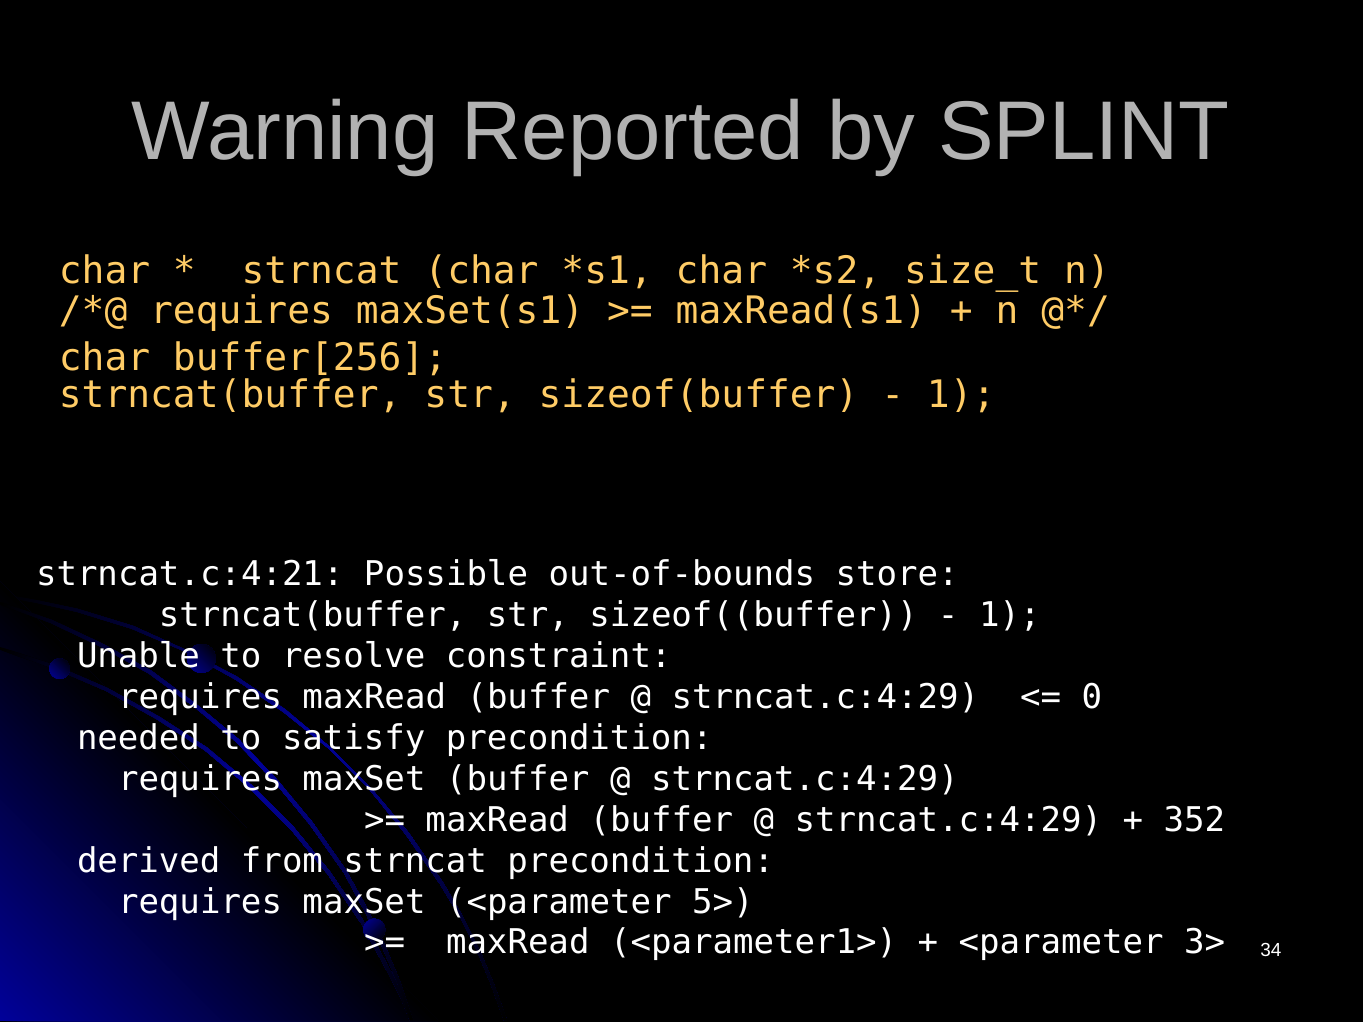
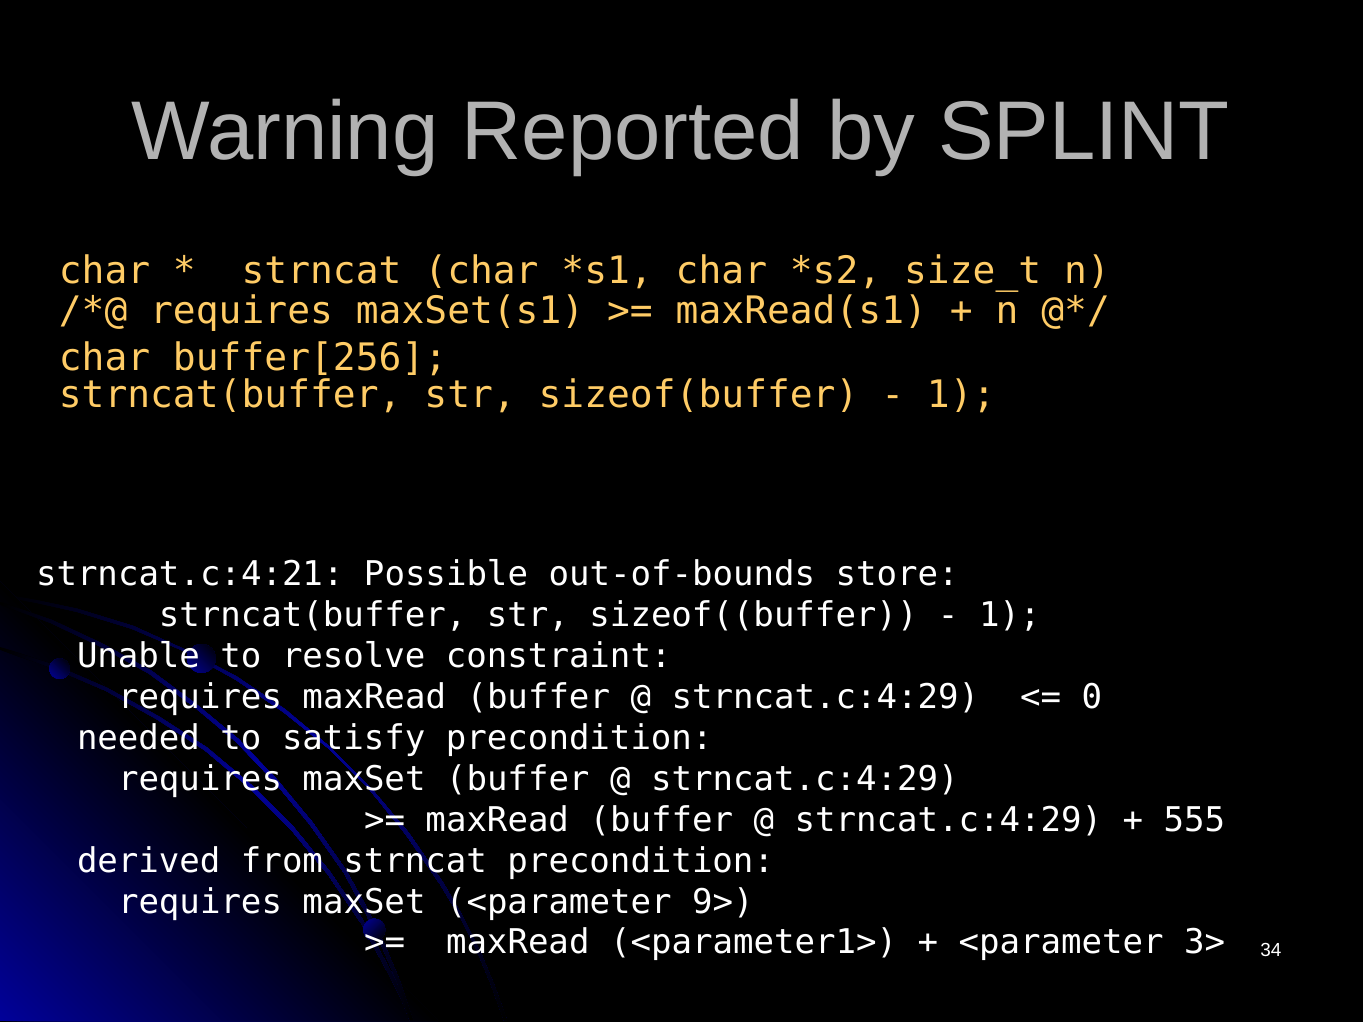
352: 352 -> 555
5>: 5> -> 9>
